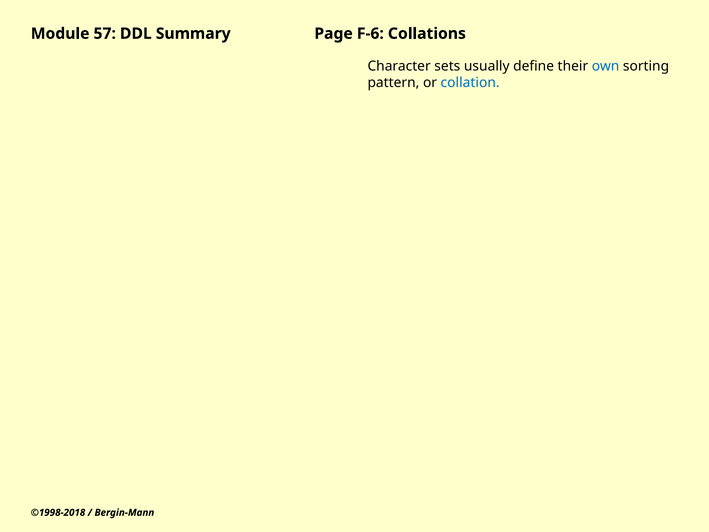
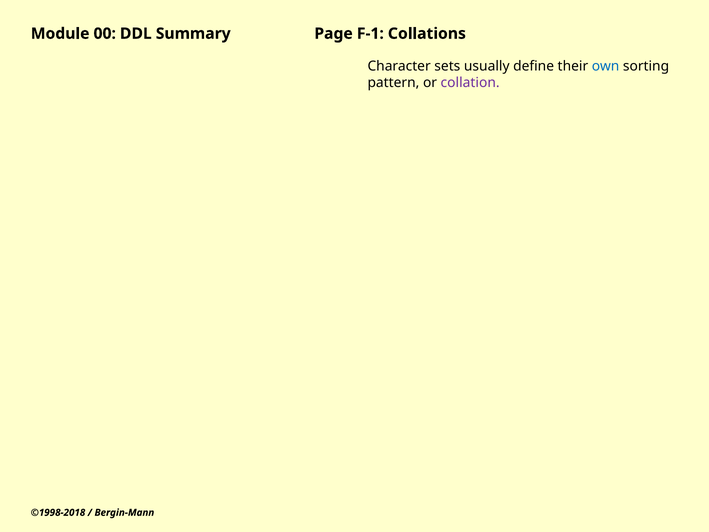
57: 57 -> 00
F-6: F-6 -> F-1
collation colour: blue -> purple
